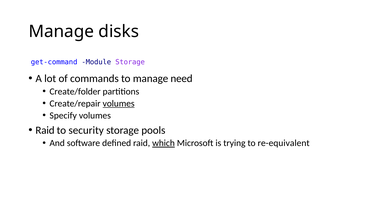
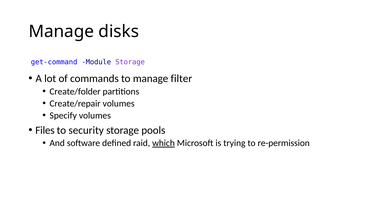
need: need -> filter
volumes at (119, 104) underline: present -> none
Raid at (45, 130): Raid -> Files
re-equivalent: re-equivalent -> re-permission
